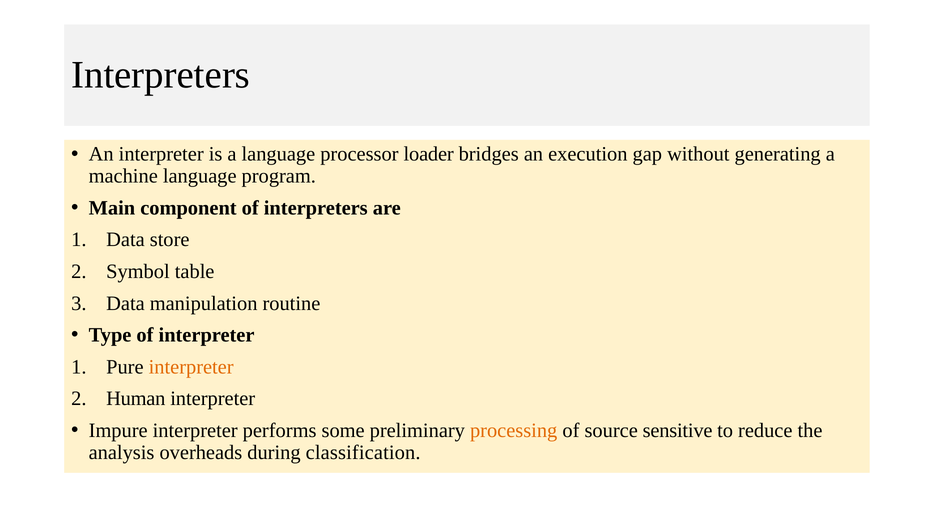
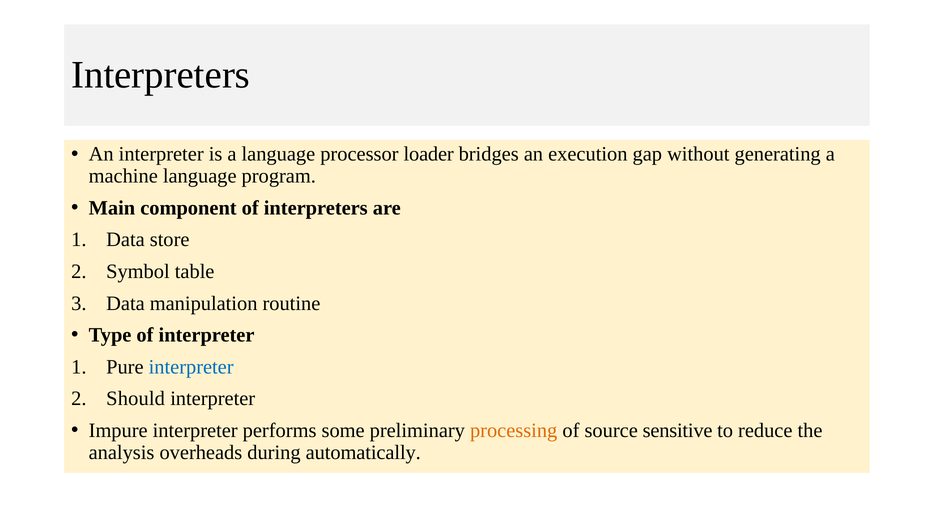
interpreter at (191, 367) colour: orange -> blue
Human: Human -> Should
classification: classification -> automatically
